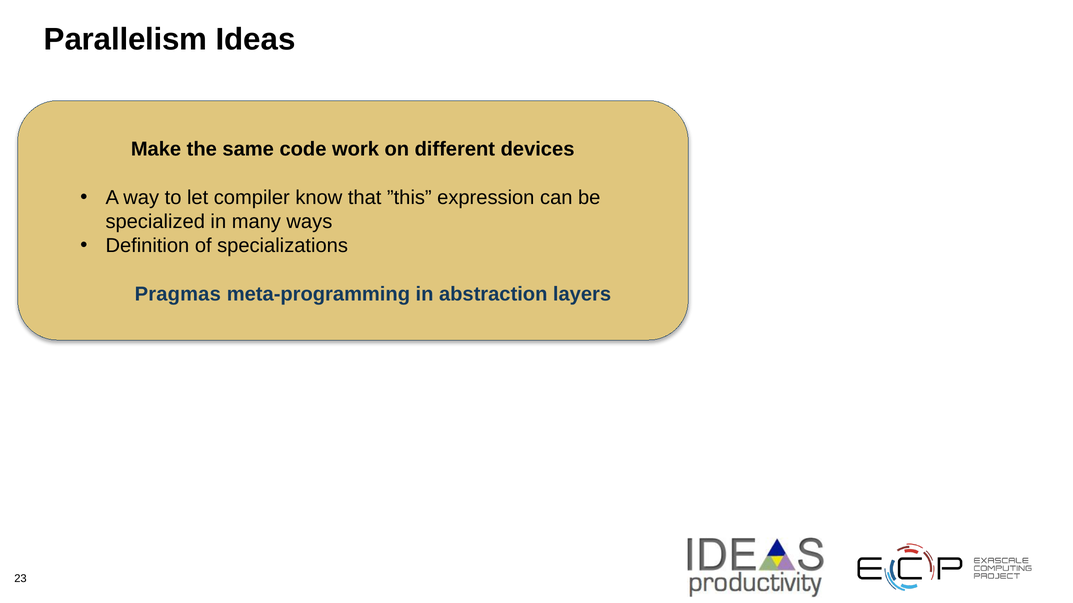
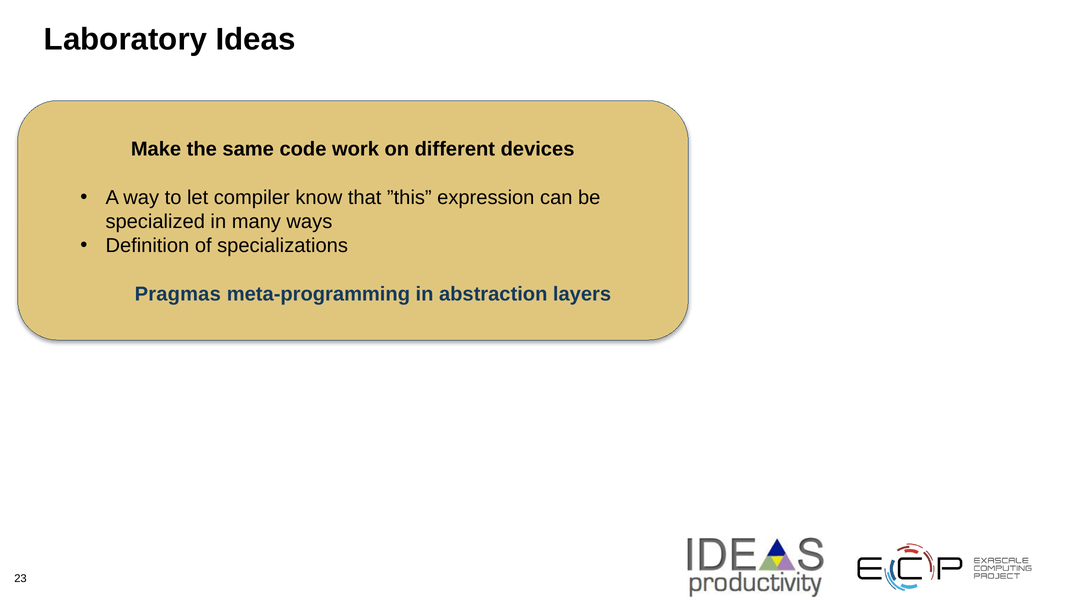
Parallelism: Parallelism -> Laboratory
